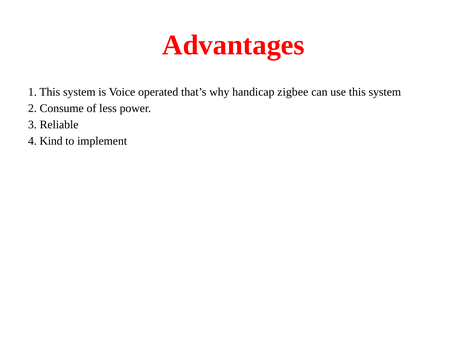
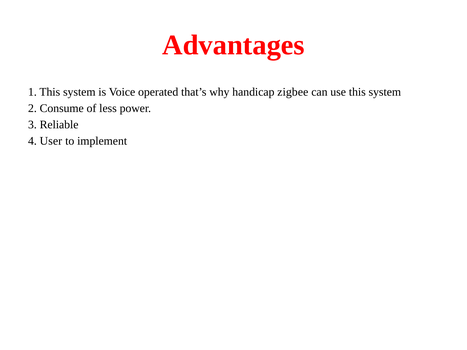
Kind: Kind -> User
